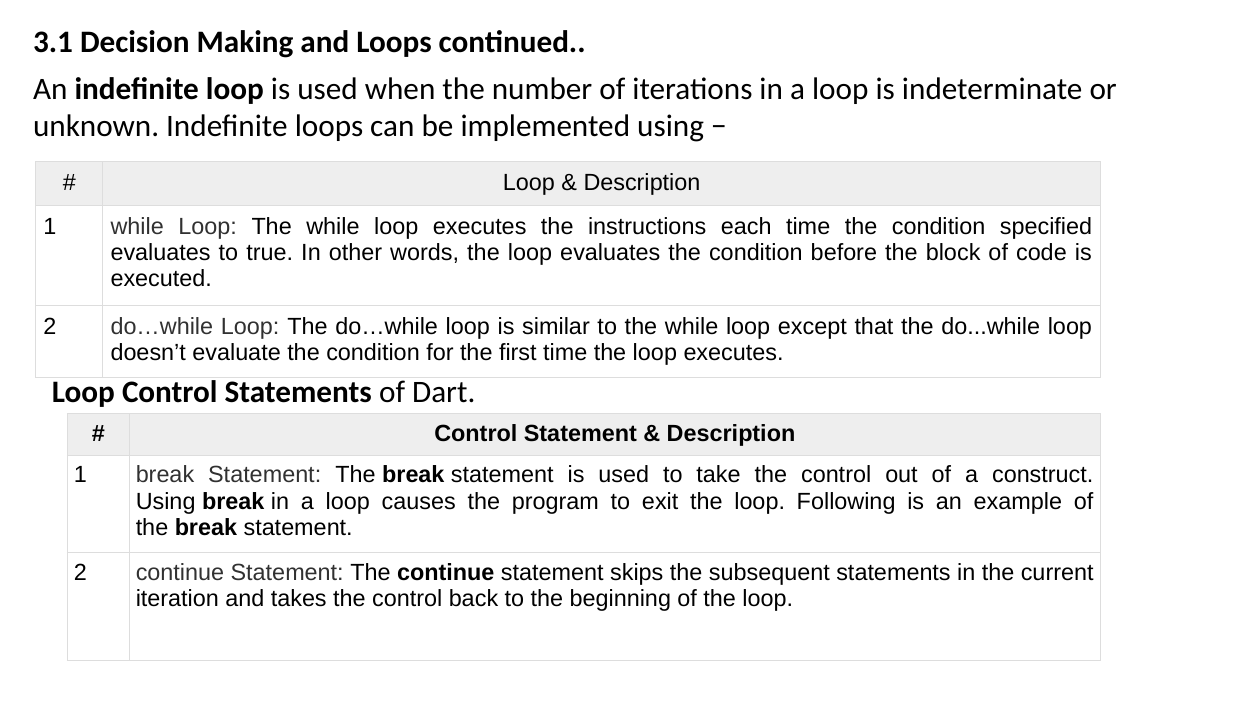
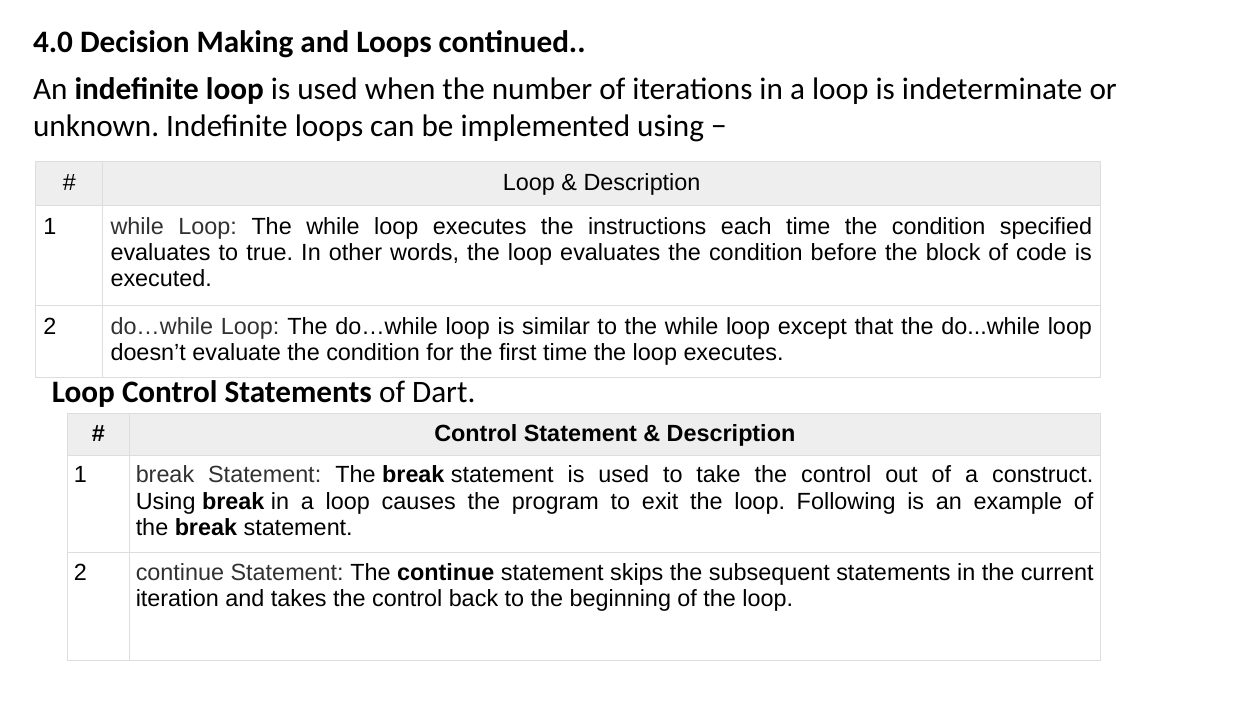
3.1: 3.1 -> 4.0
